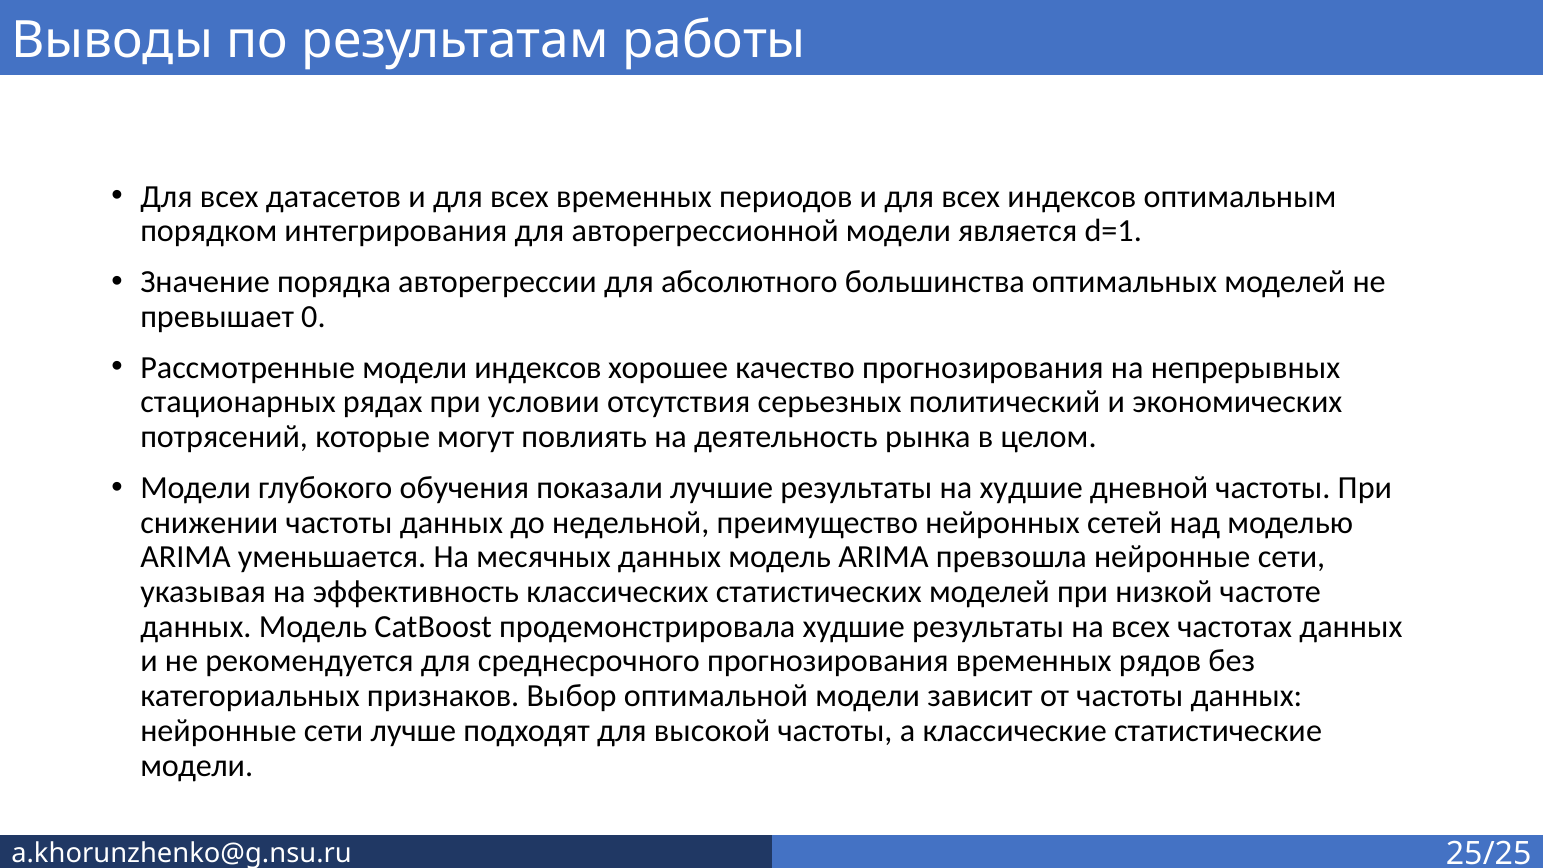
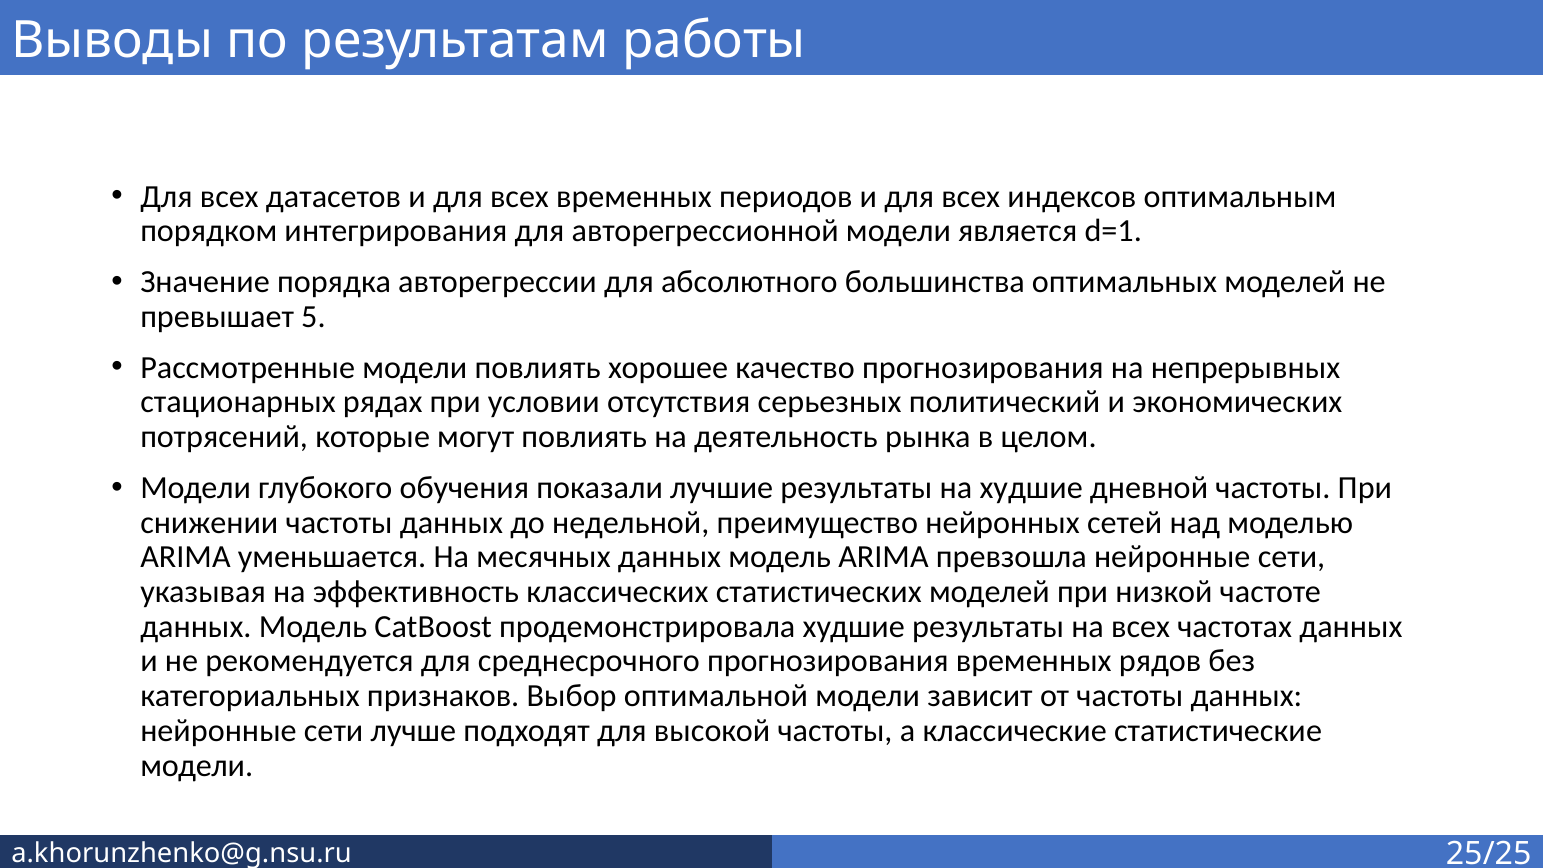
0: 0 -> 5
модели индексов: индексов -> повлиять
